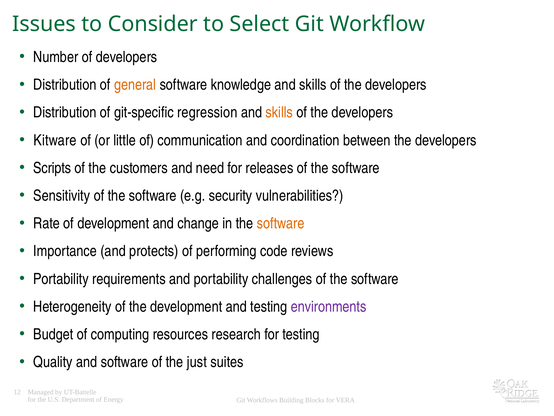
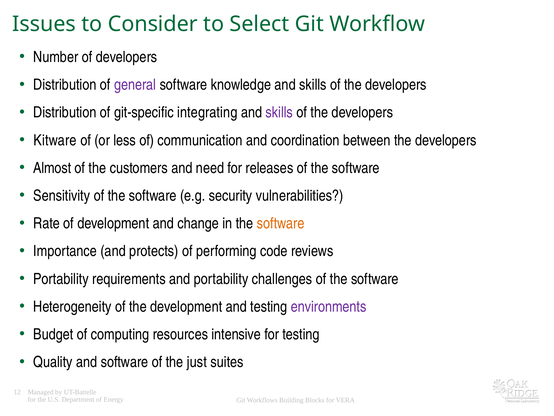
general colour: orange -> purple
regression: regression -> integrating
skills at (279, 112) colour: orange -> purple
little: little -> less
Scripts: Scripts -> Almost
research: research -> intensive
